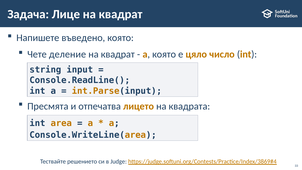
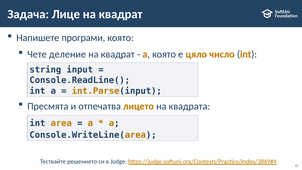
въведено: въведено -> програми
